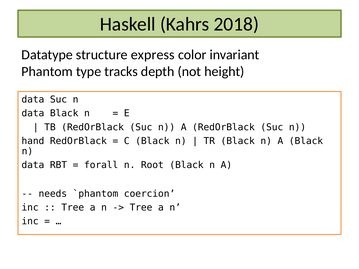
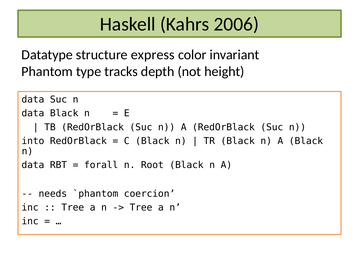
2018: 2018 -> 2006
hand: hand -> into
